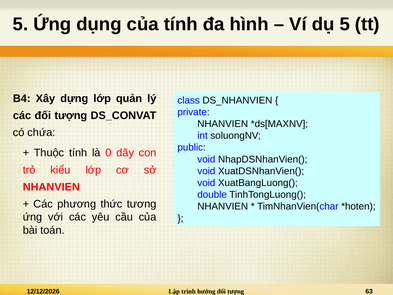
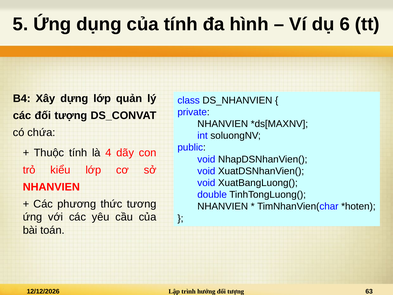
dụ 5: 5 -> 6
0: 0 -> 4
